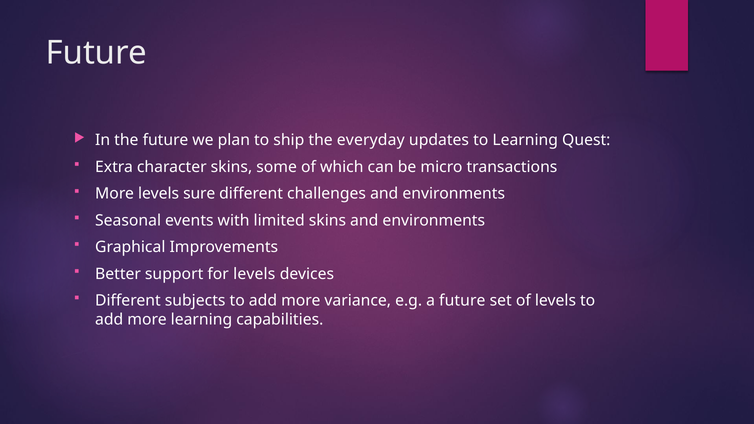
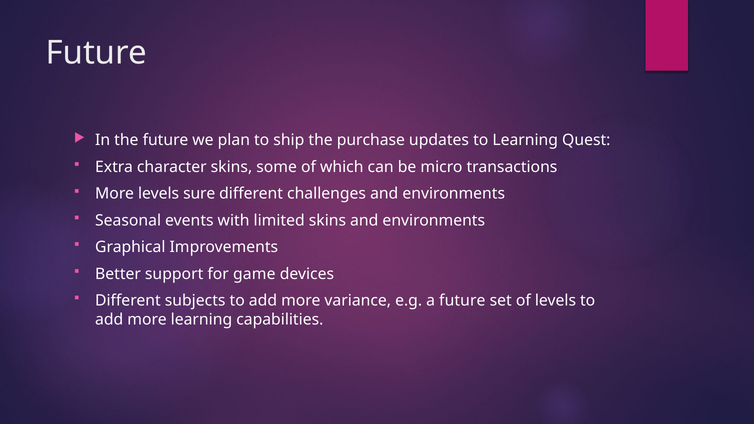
everyday: everyday -> purchase
for levels: levels -> game
